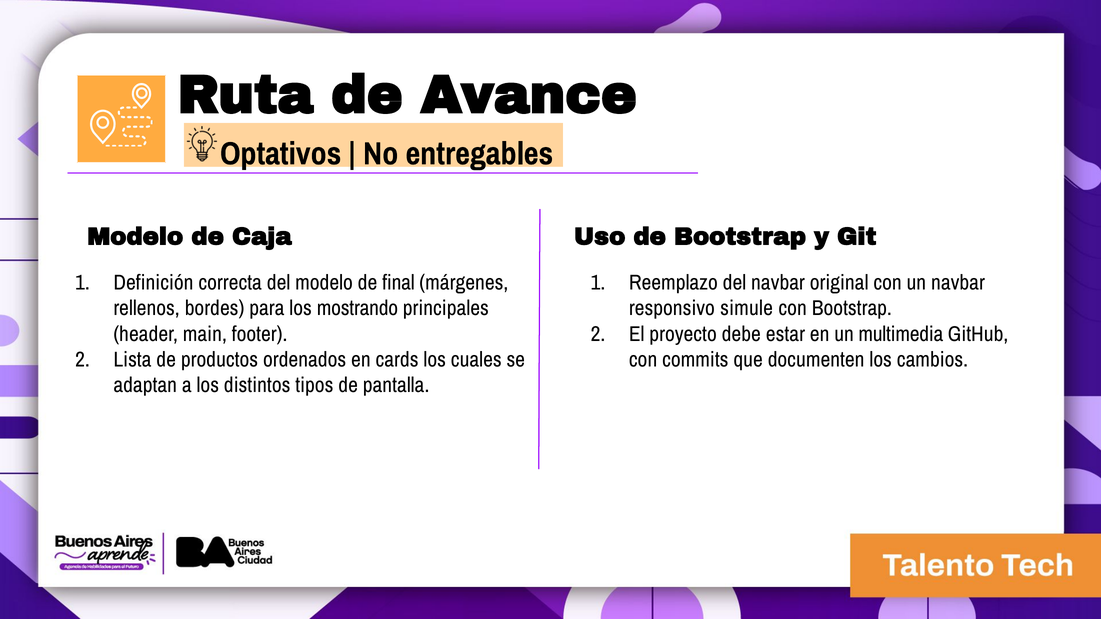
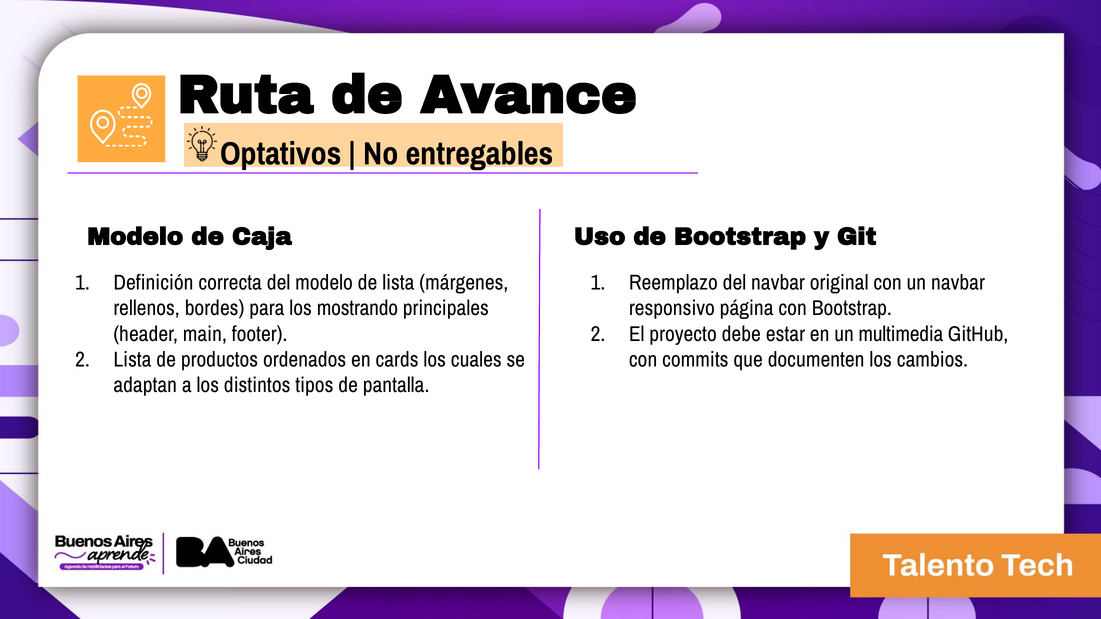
de final: final -> lista
simule: simule -> página
